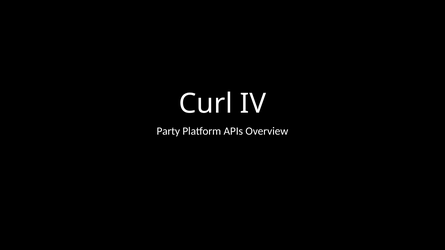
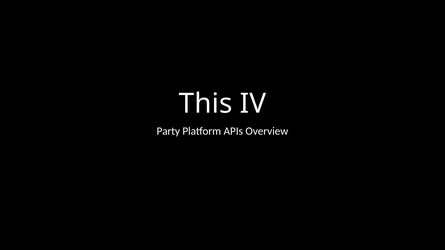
Curl: Curl -> This
